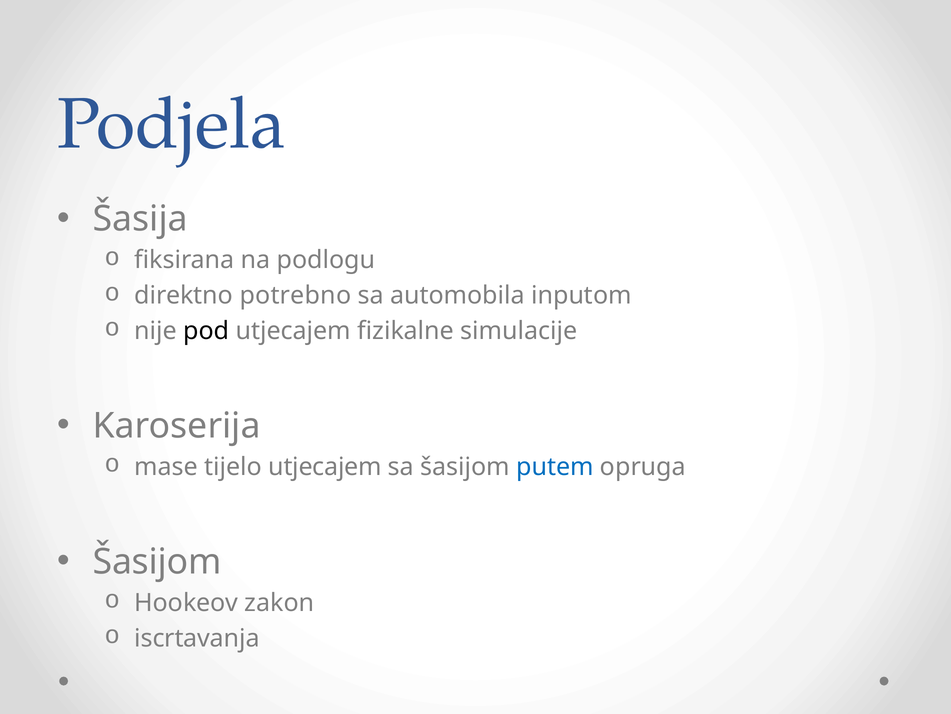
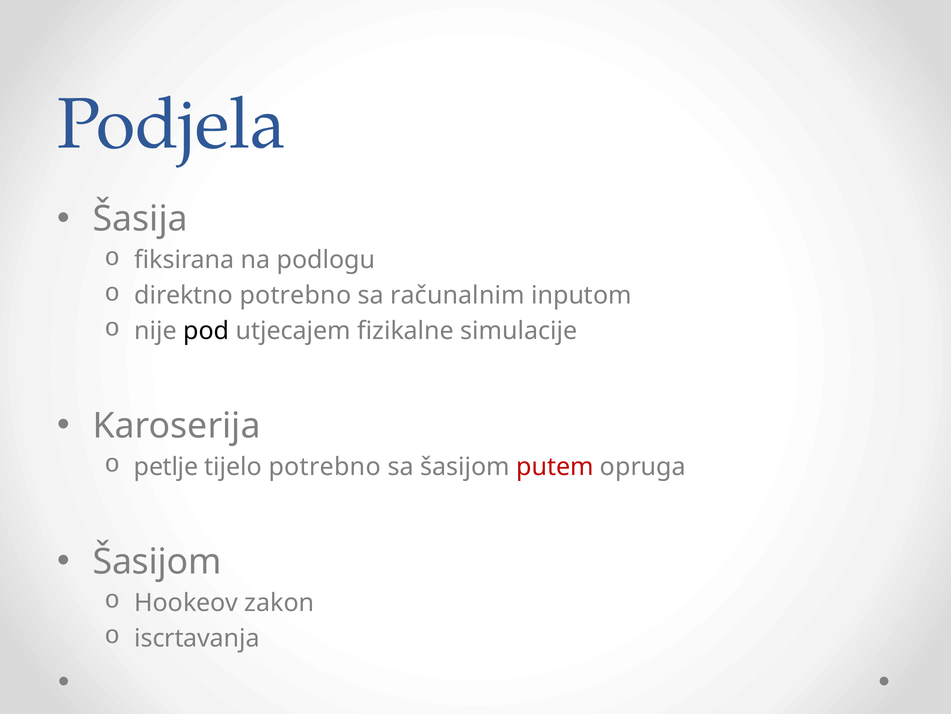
automobila: automobila -> računalnim
mase: mase -> petlje
tijelo utjecajem: utjecajem -> potrebno
putem colour: blue -> red
